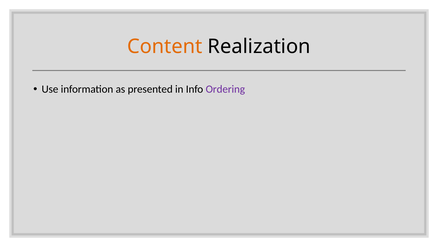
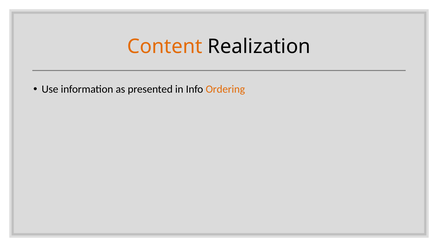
Ordering colour: purple -> orange
